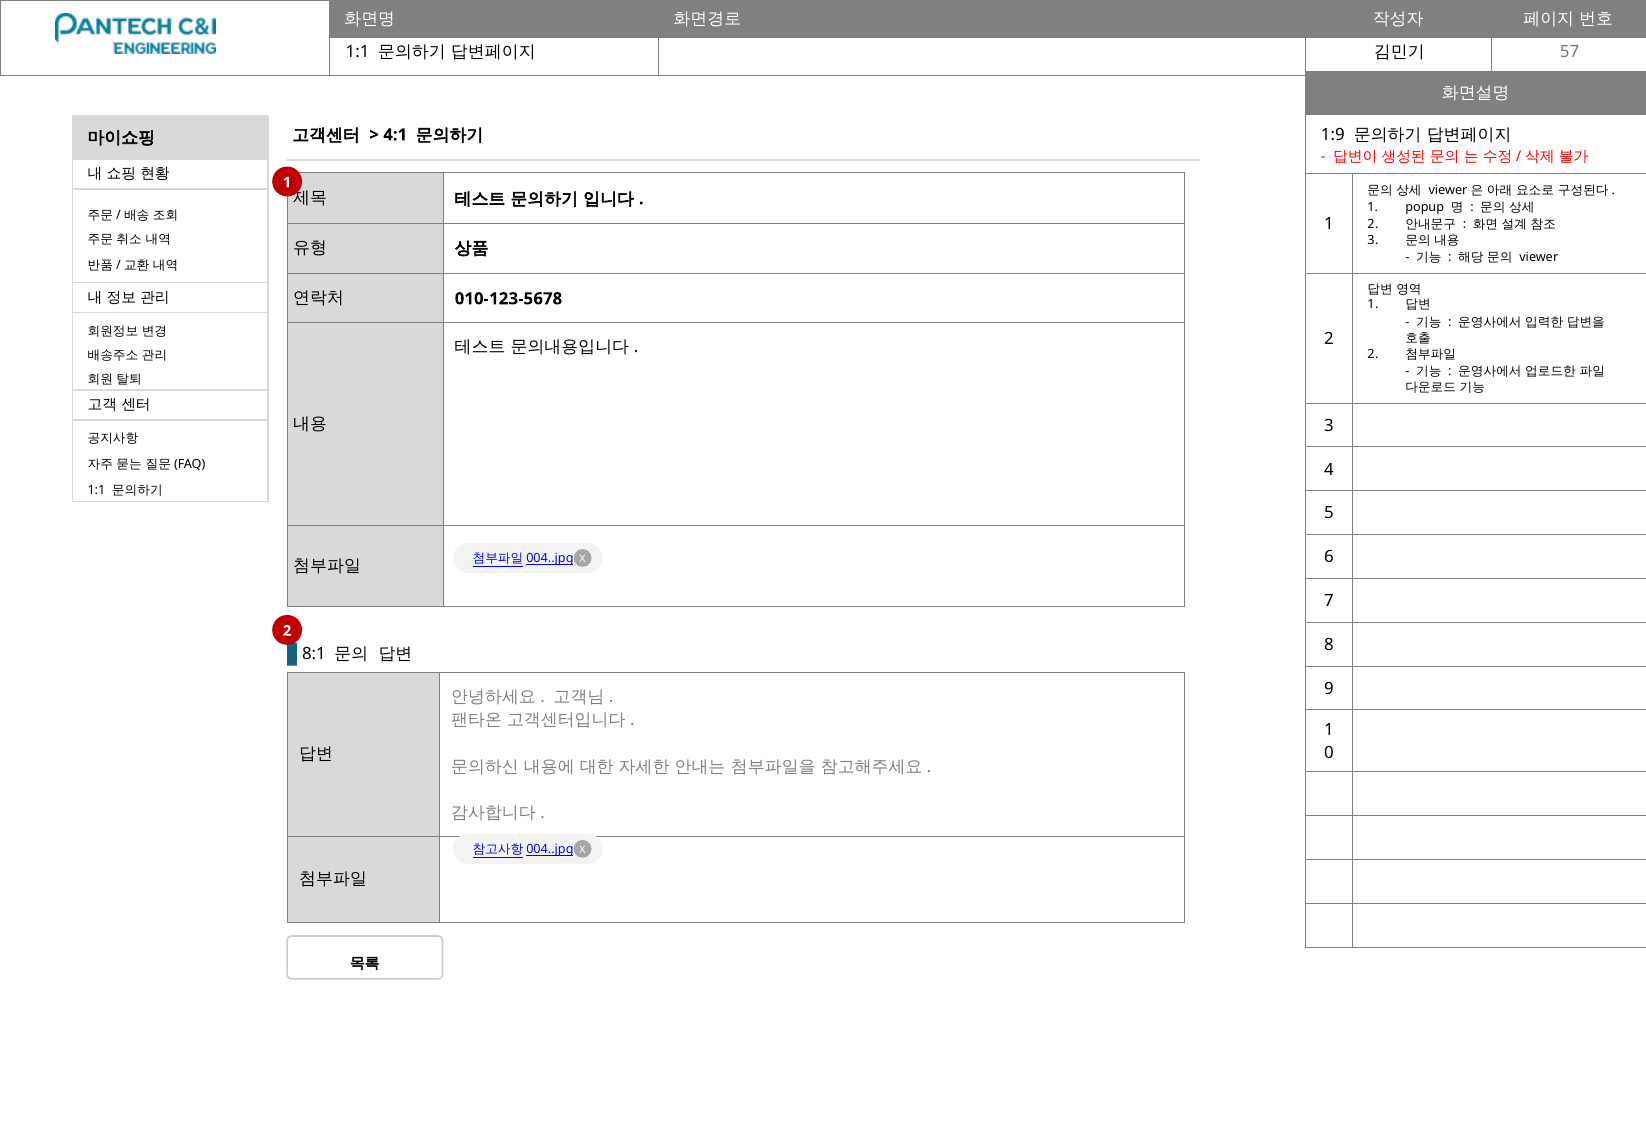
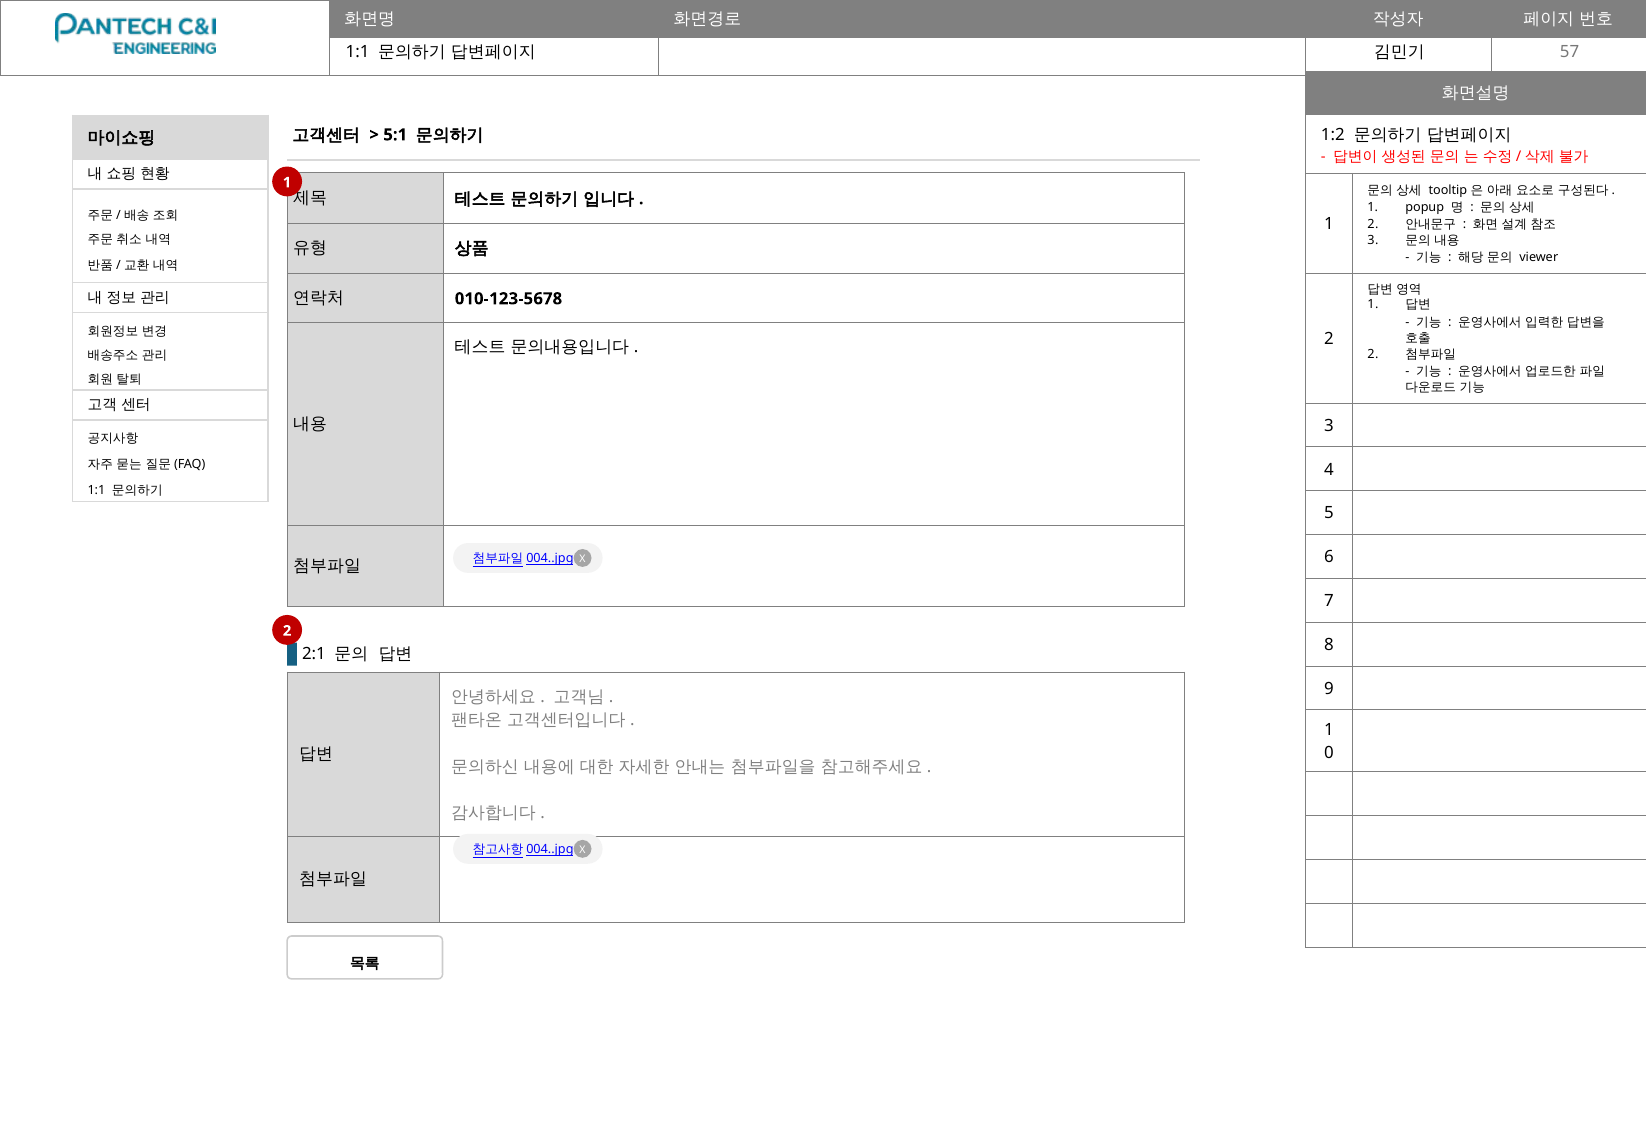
4:1: 4:1 -> 5:1
1:9: 1:9 -> 1:2
viewer at (1448, 190): viewer -> tooltip
8:1: 8:1 -> 2:1
